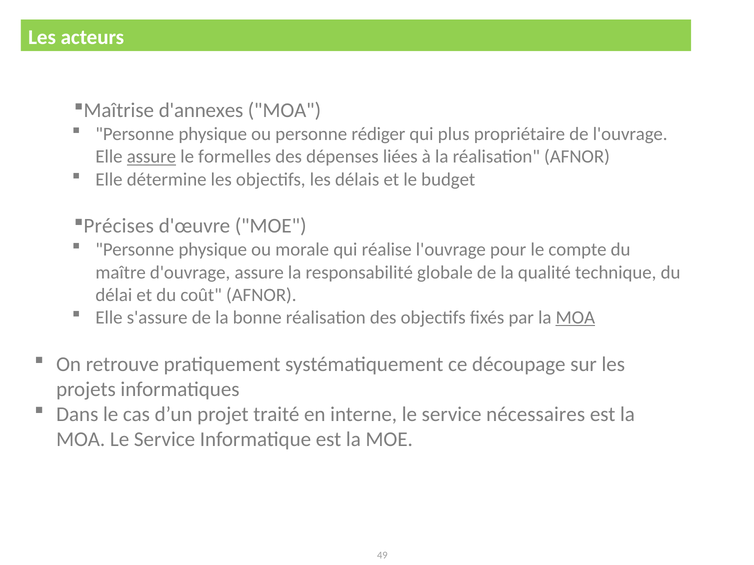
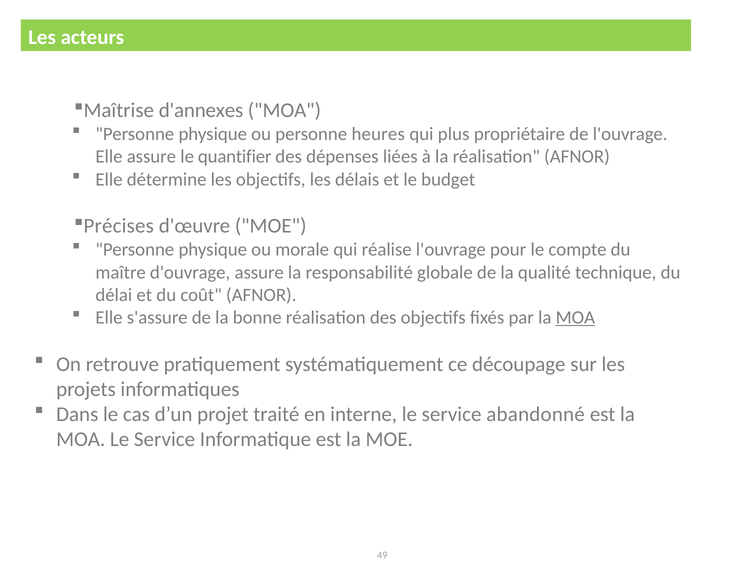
rédiger: rédiger -> heures
assure at (151, 157) underline: present -> none
formelles: formelles -> quantifier
nécessaires: nécessaires -> abandonné
